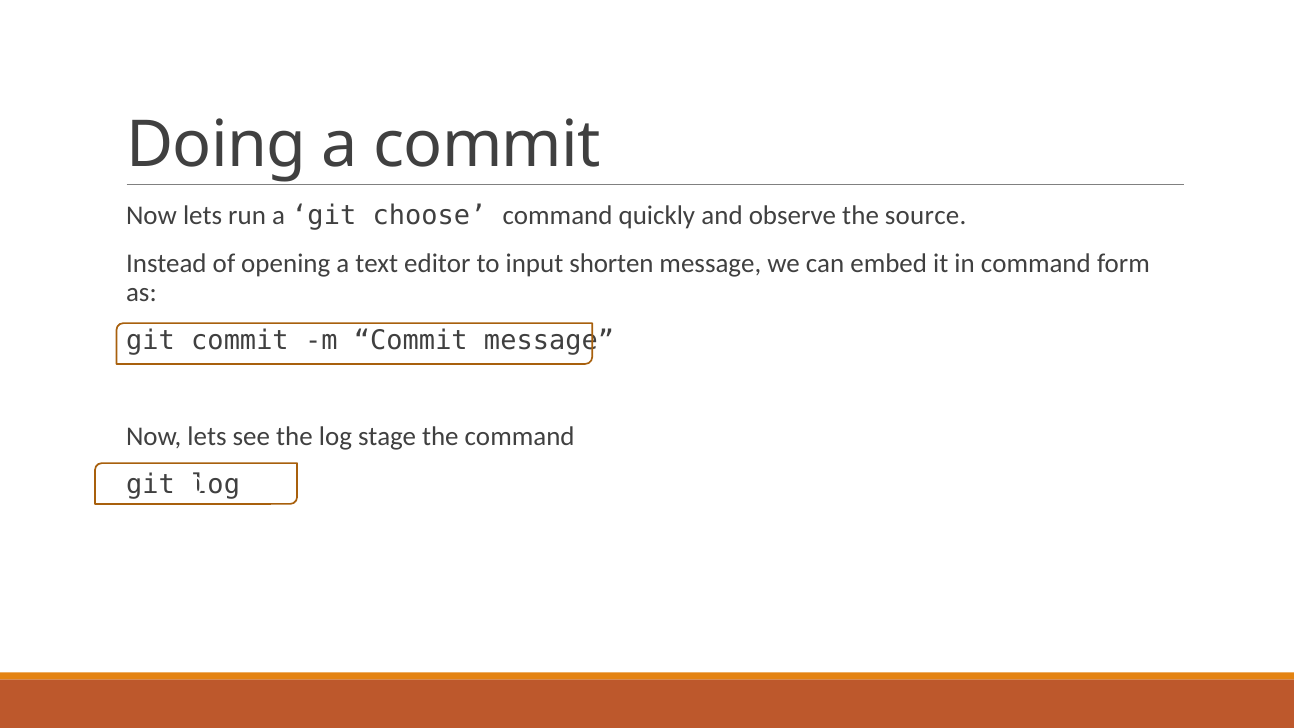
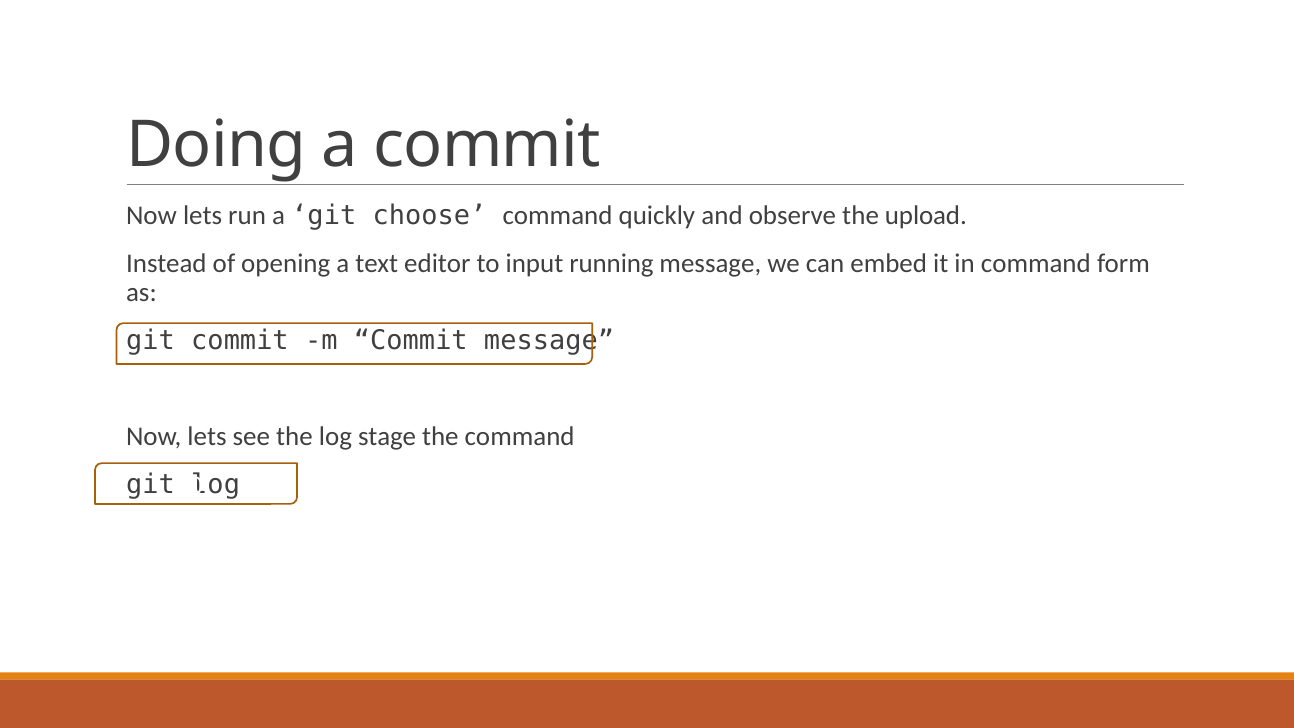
source: source -> upload
shorten: shorten -> running
